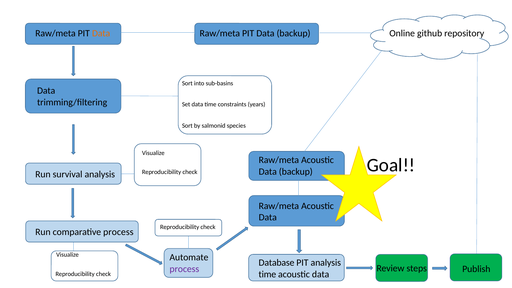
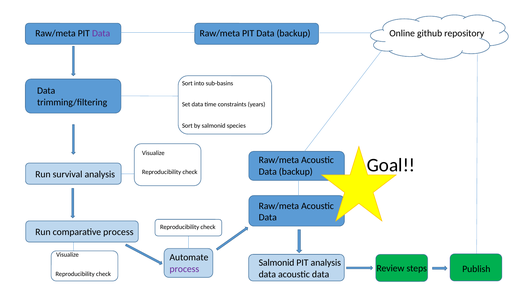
Data at (101, 33) colour: orange -> purple
Database at (277, 263): Database -> Salmonid
time at (267, 274): time -> data
